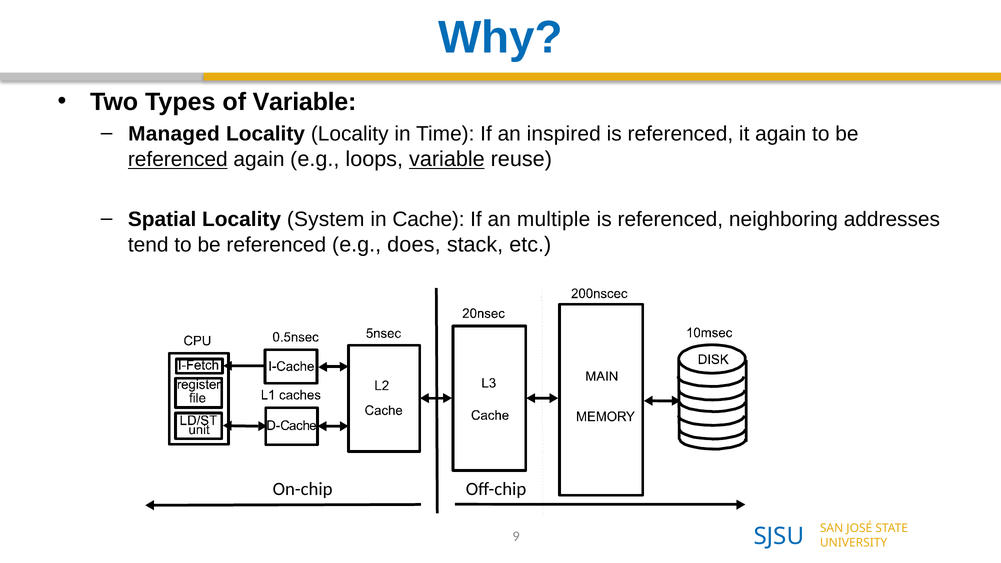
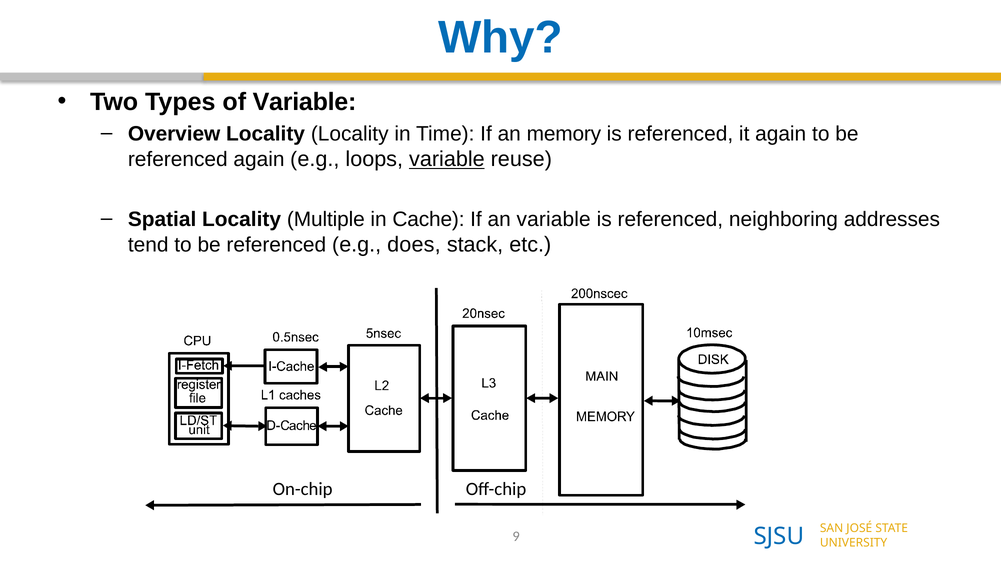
Managed: Managed -> Overview
inspired: inspired -> memory
referenced at (178, 159) underline: present -> none
System: System -> Multiple
an multiple: multiple -> variable
